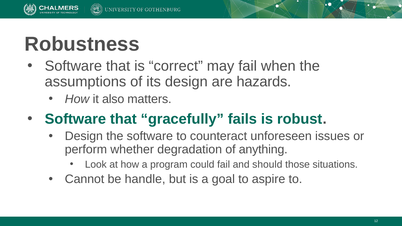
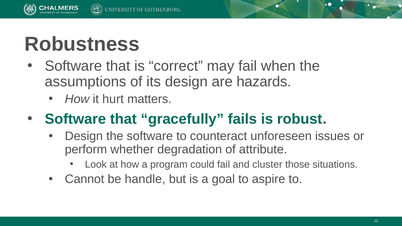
also: also -> hurt
anything: anything -> attribute
should: should -> cluster
